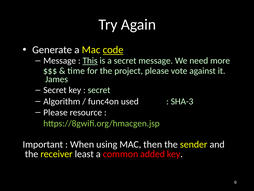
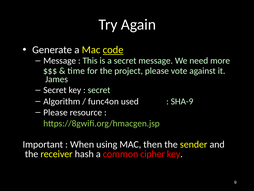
This underline: present -> none
SHA-3: SHA-3 -> SHA-9
least: least -> hash
added: added -> cipher
